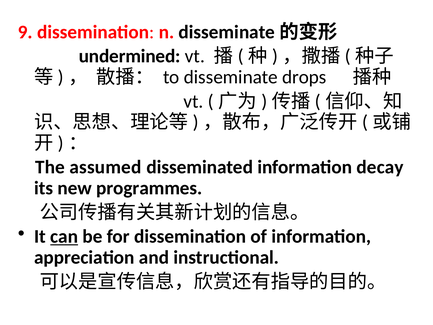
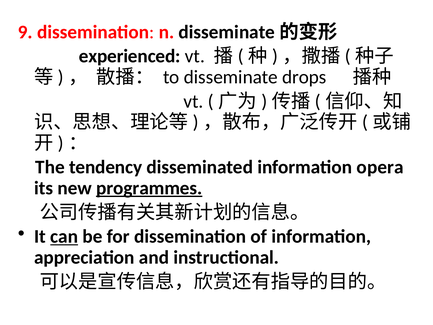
undermined: undermined -> experienced
assumed: assumed -> tendency
decay: decay -> opera
programmes underline: none -> present
